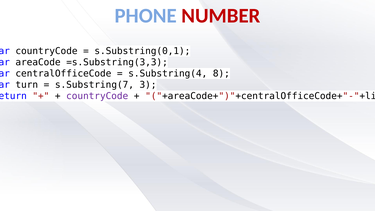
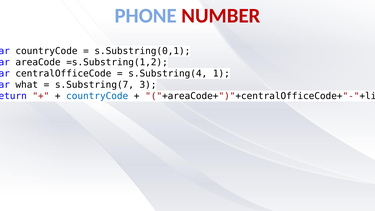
=s.Substring(3,3: =s.Substring(3,3 -> =s.Substring(1,2
8: 8 -> 1
turn: turn -> what
countryCode at (97, 96) colour: purple -> blue
